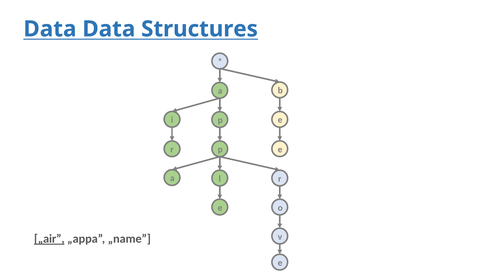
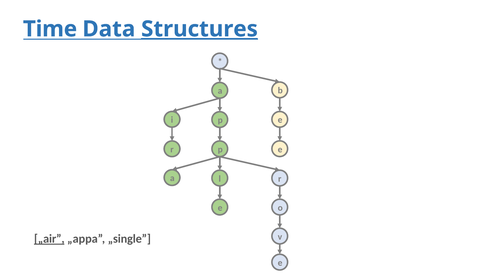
Data at (50, 29): Data -> Time
Structures underline: none -> present
„name: „name -> „single
